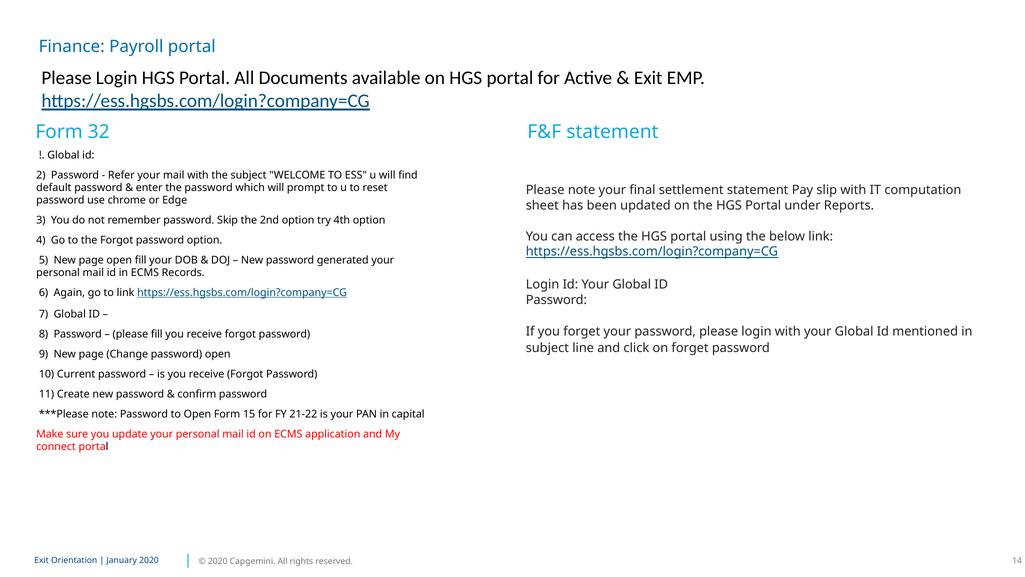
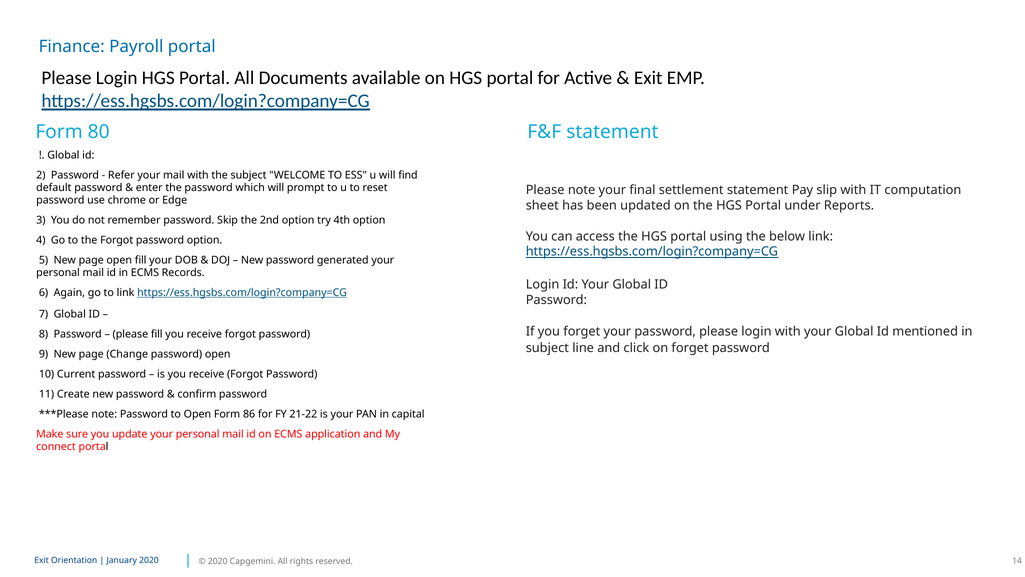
32: 32 -> 80
15: 15 -> 86
